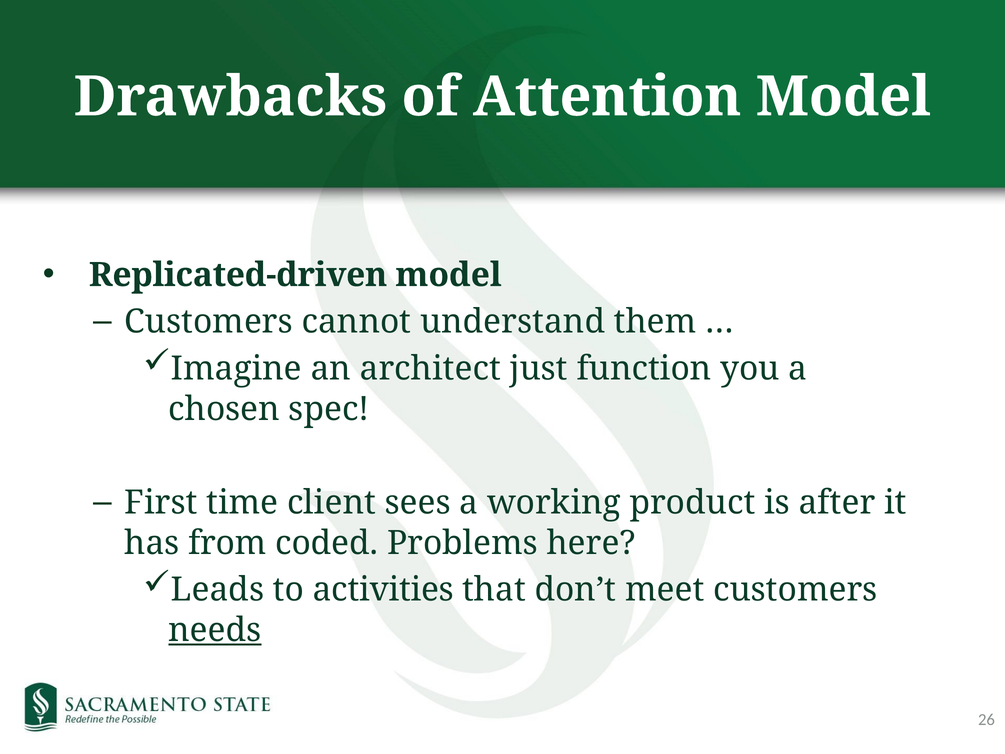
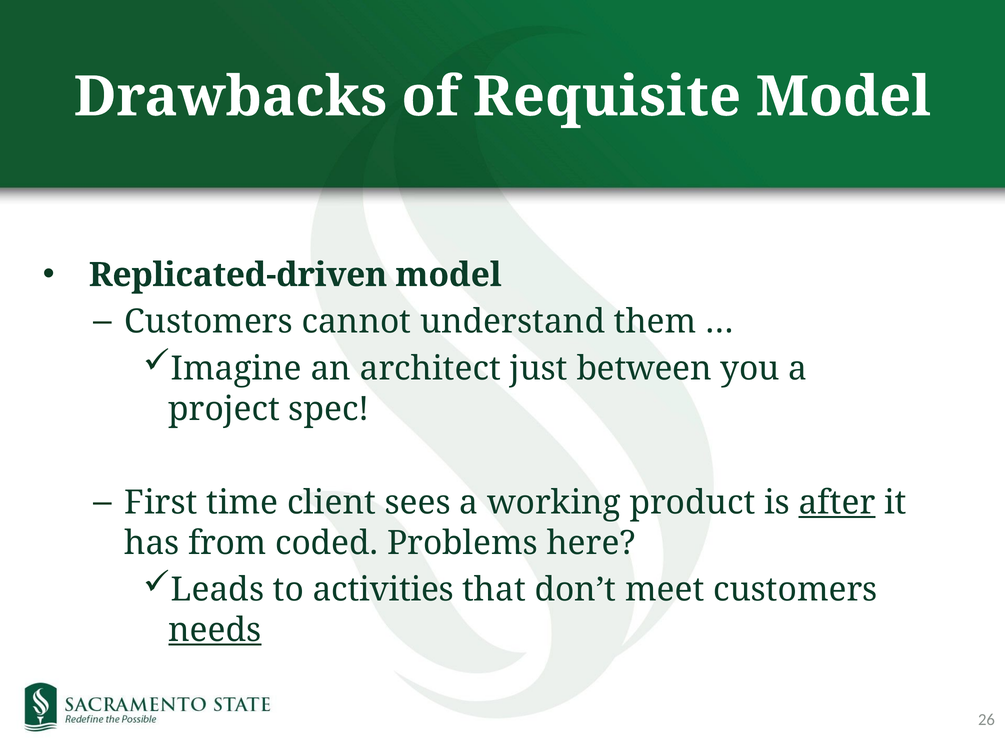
Attention: Attention -> Requisite
function: function -> between
chosen: chosen -> project
after underline: none -> present
